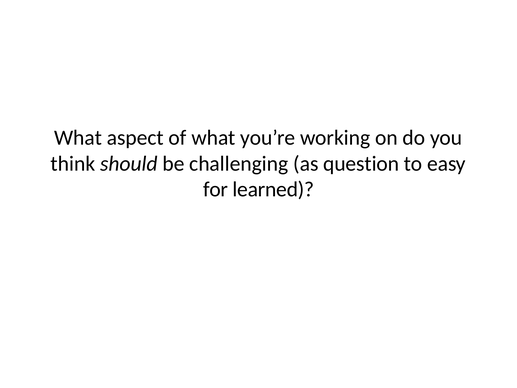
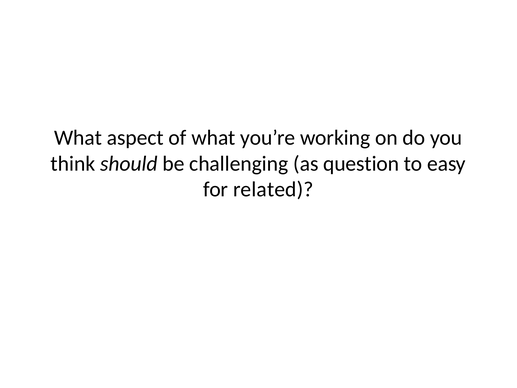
learned: learned -> related
